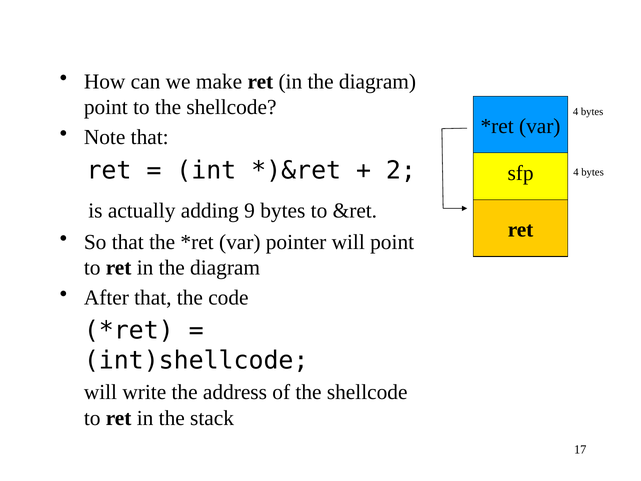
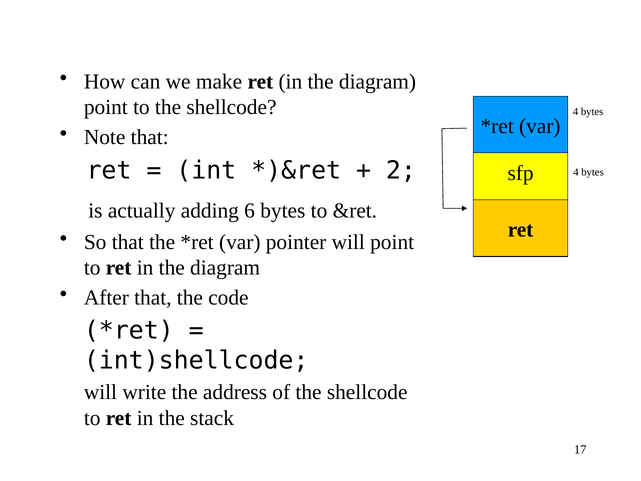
9: 9 -> 6
